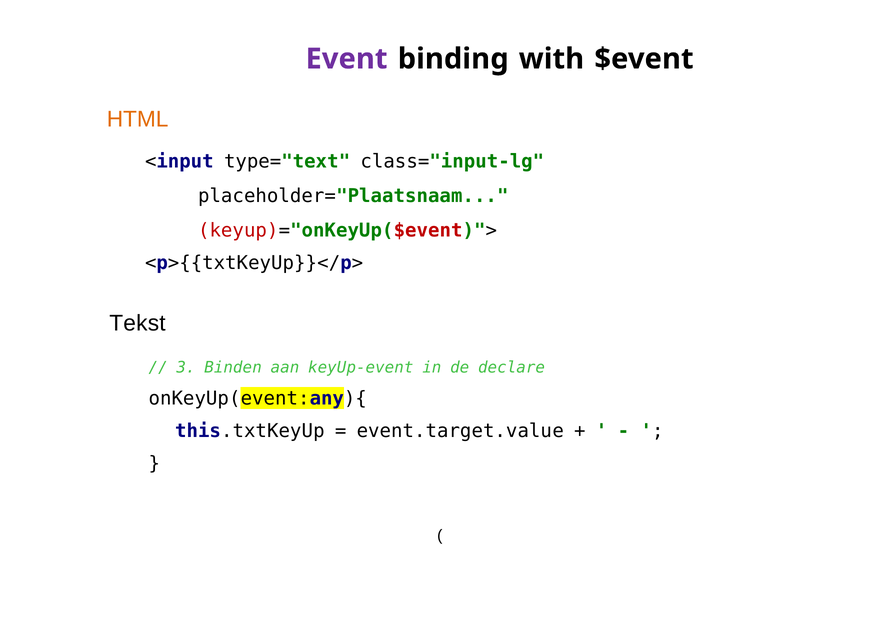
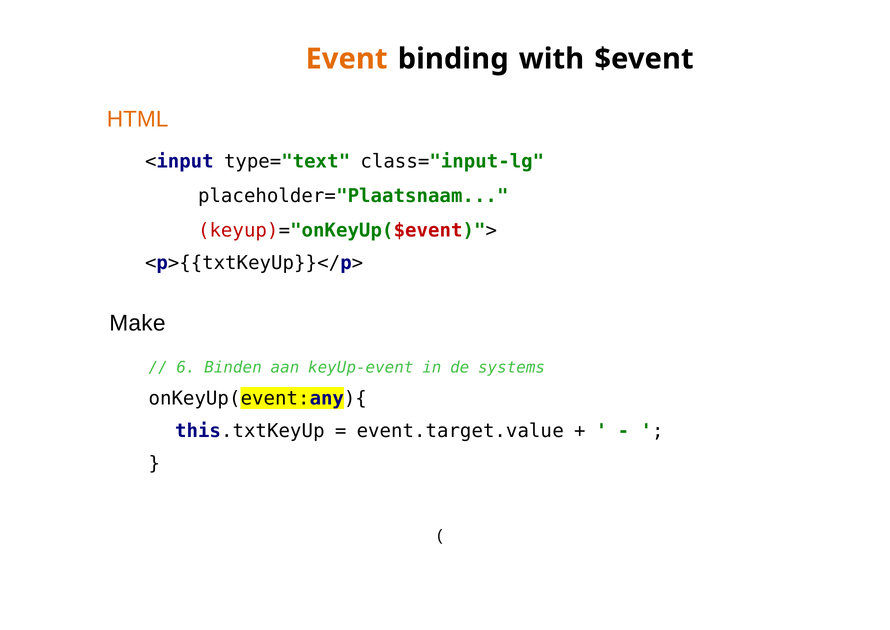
Event colour: purple -> orange
Tekst: Tekst -> Make
3: 3 -> 6
declare: declare -> systems
